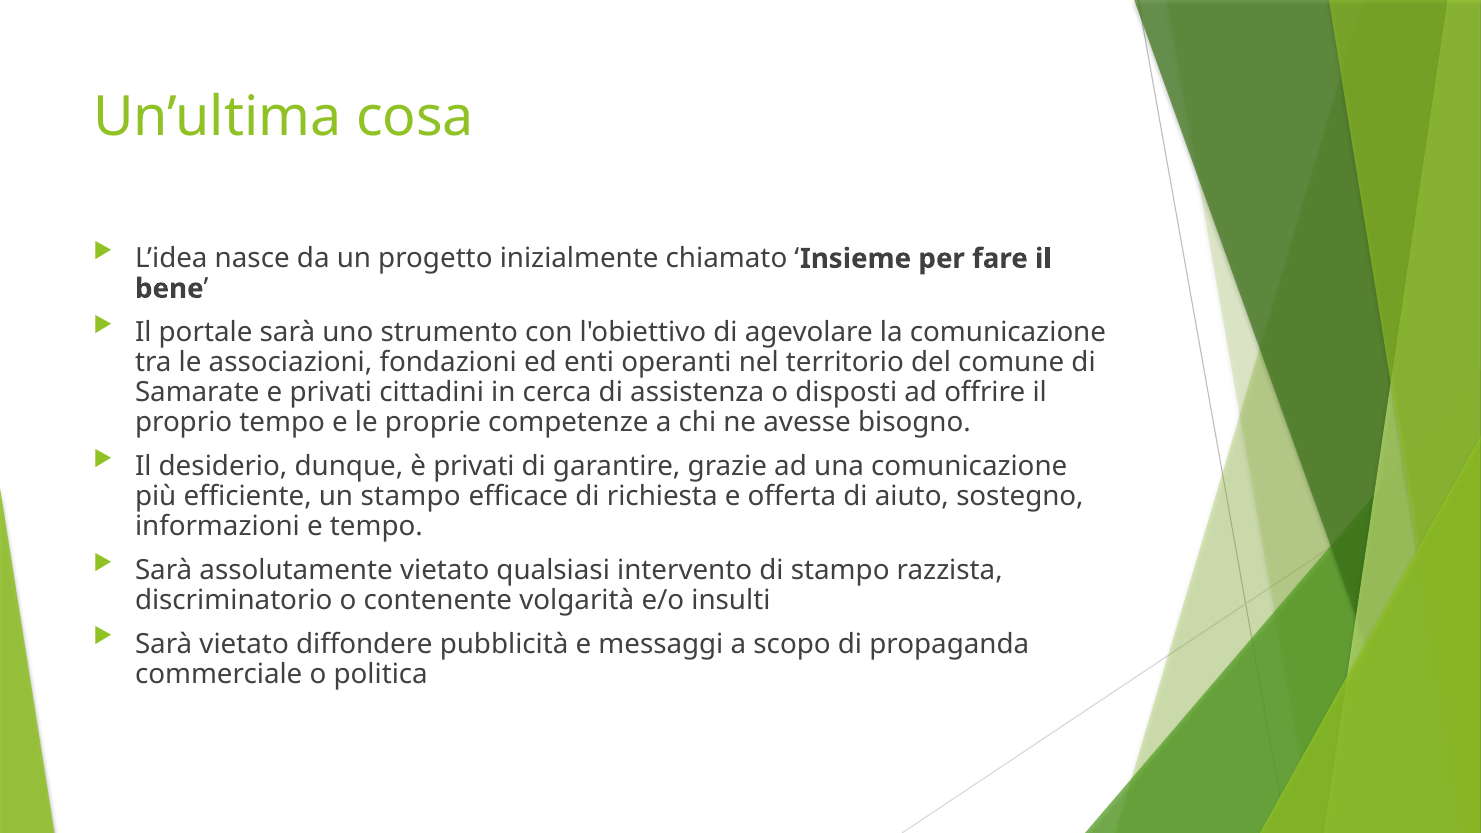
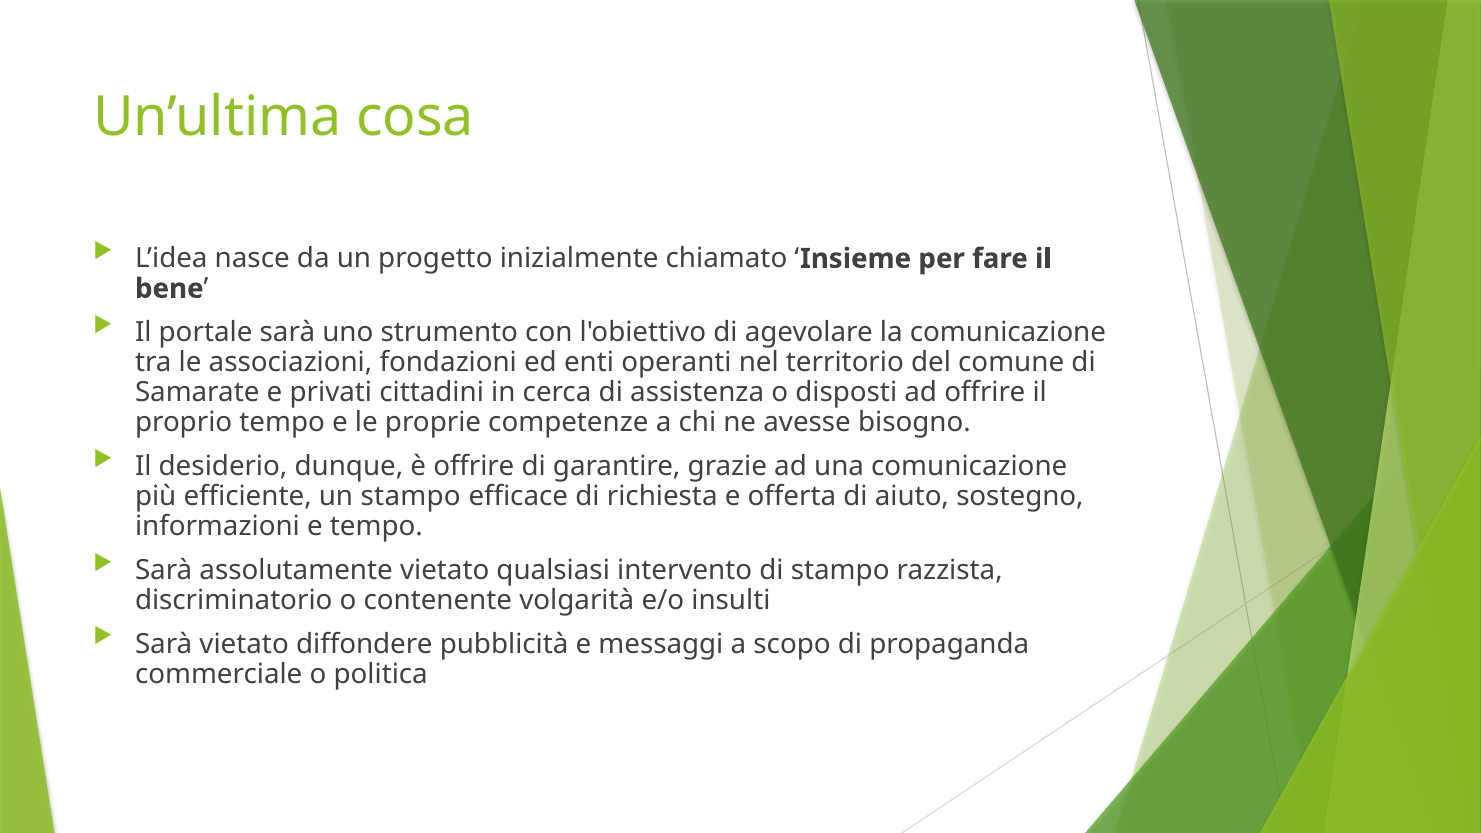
è privati: privati -> offrire
